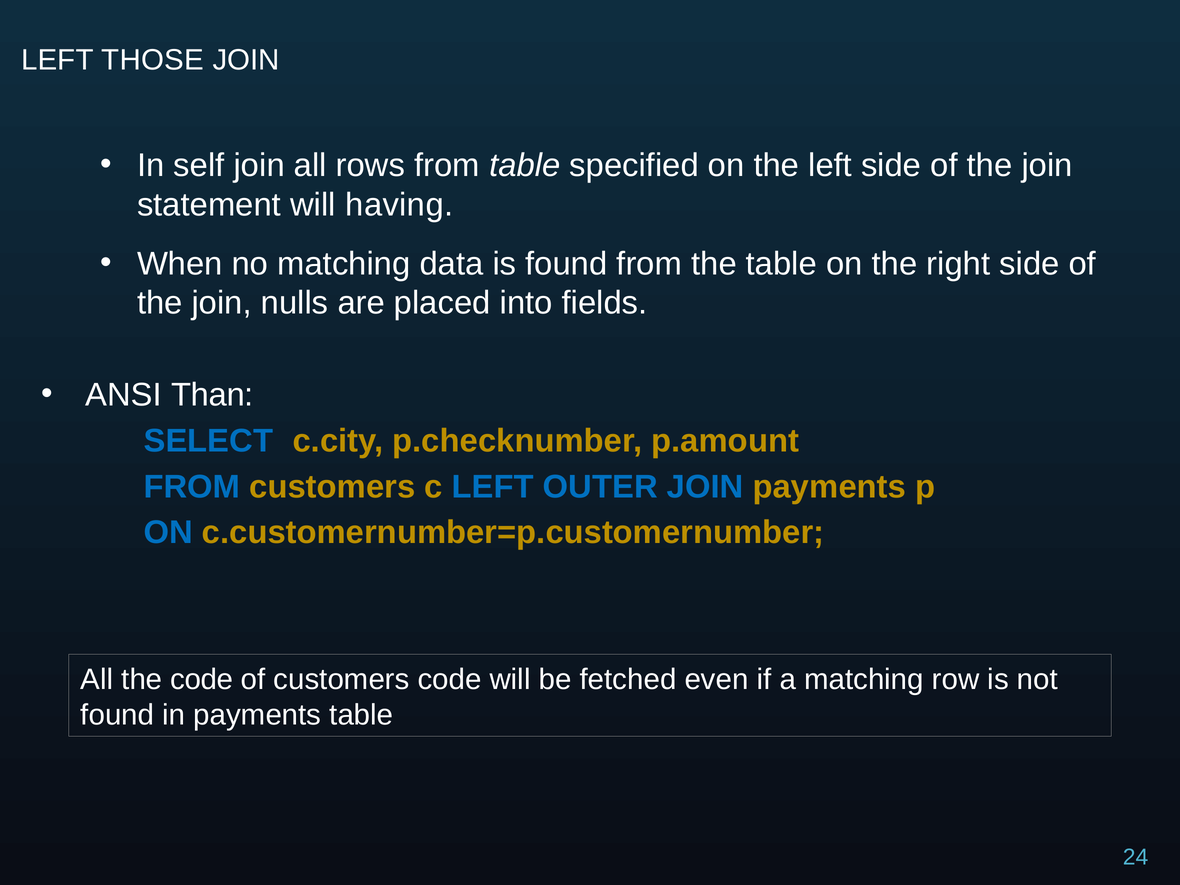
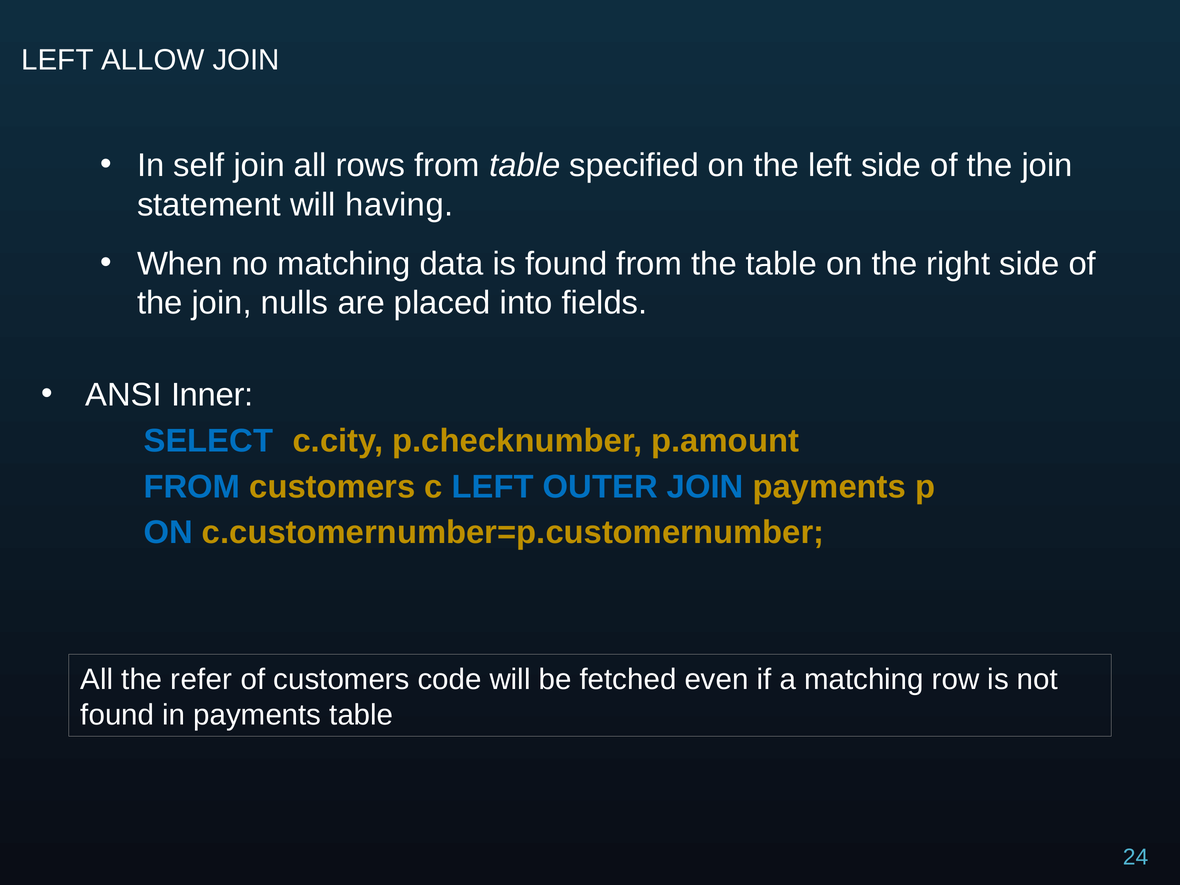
THOSE: THOSE -> ALLOW
Than: Than -> Inner
the code: code -> refer
